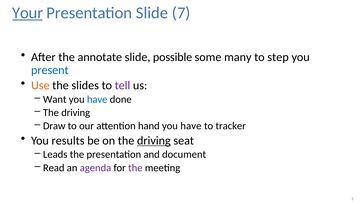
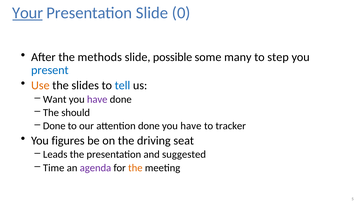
7: 7 -> 0
annotate: annotate -> methods
tell colour: purple -> blue
have at (97, 99) colour: blue -> purple
driving at (76, 113): driving -> should
Draw at (54, 126): Draw -> Done
attention hand: hand -> done
results: results -> figures
driving at (154, 141) underline: present -> none
document: document -> suggested
Read: Read -> Time
the at (135, 168) colour: purple -> orange
